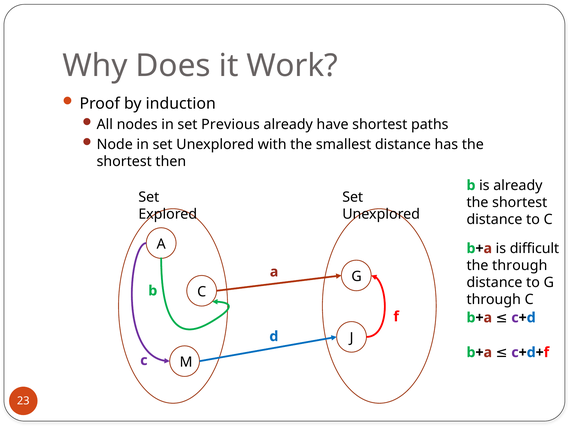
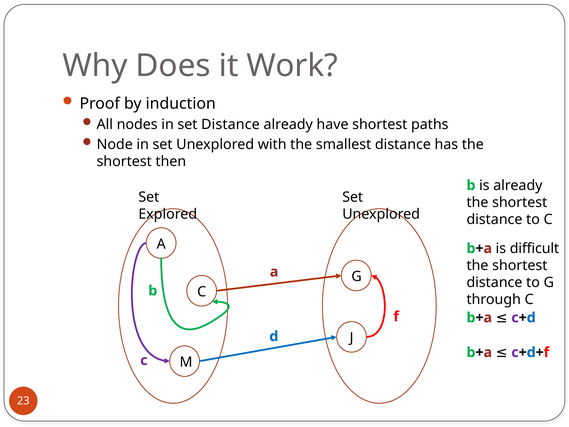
set Previous: Previous -> Distance
through at (520, 265): through -> shortest
